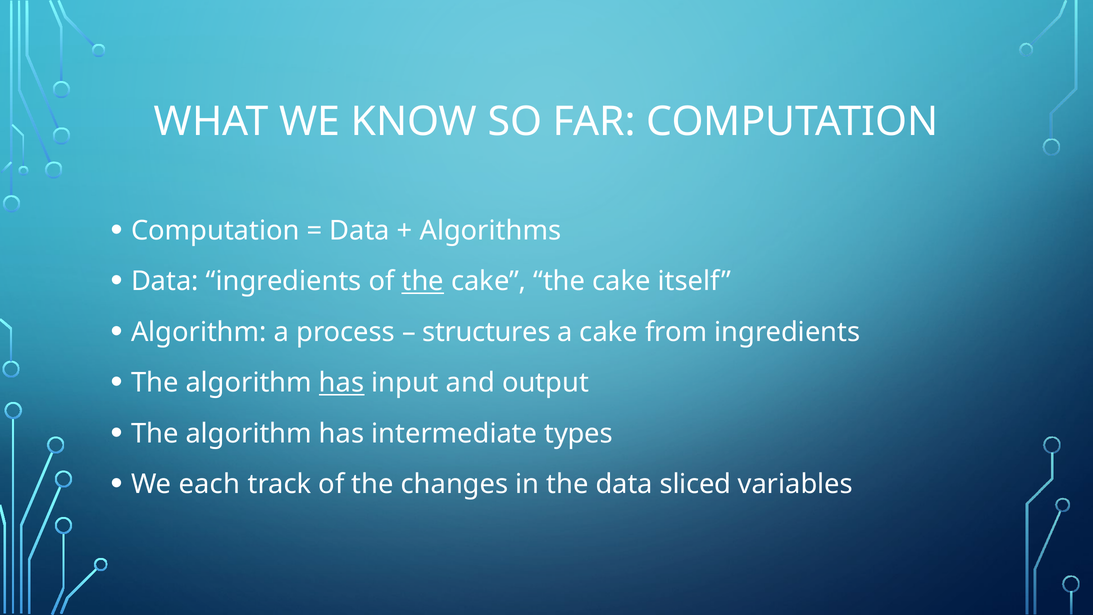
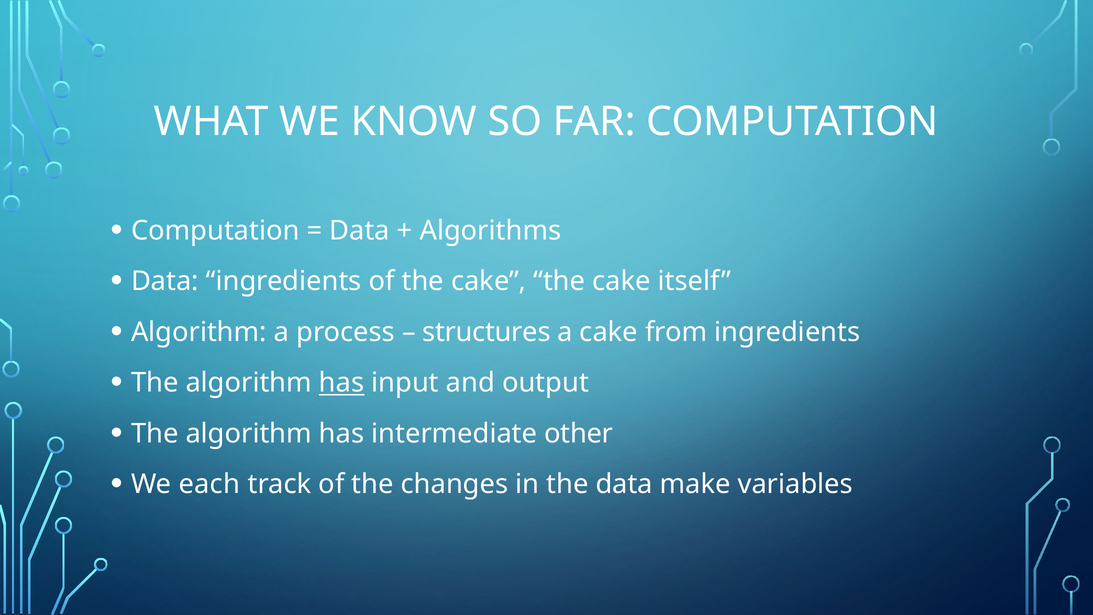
the at (423, 281) underline: present -> none
types: types -> other
sliced: sliced -> make
